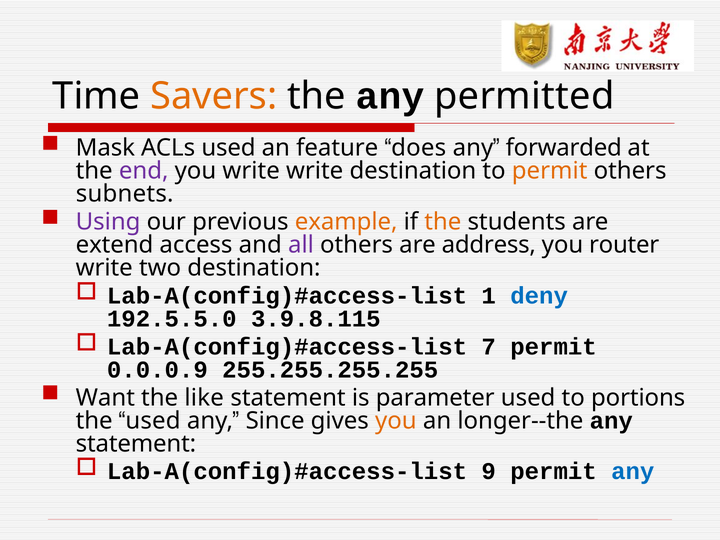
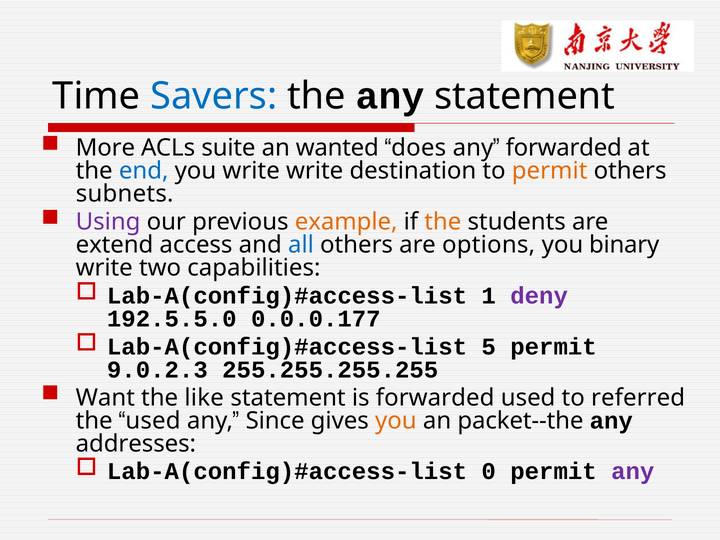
Savers colour: orange -> blue
any permitted: permitted -> statement
Mask: Mask -> More
ACLs used: used -> suite
feature: feature -> wanted
end colour: purple -> blue
all colour: purple -> blue
address: address -> options
router: router -> binary
two destination: destination -> capabilities
deny colour: blue -> purple
3.9.8.115: 3.9.8.115 -> 0.0.0.177
7: 7 -> 5
0.0.0.9: 0.0.0.9 -> 9.0.2.3
is parameter: parameter -> forwarded
portions: portions -> referred
longer--the: longer--the -> packet--the
statement at (136, 444): statement -> addresses
9: 9 -> 0
any at (633, 472) colour: blue -> purple
